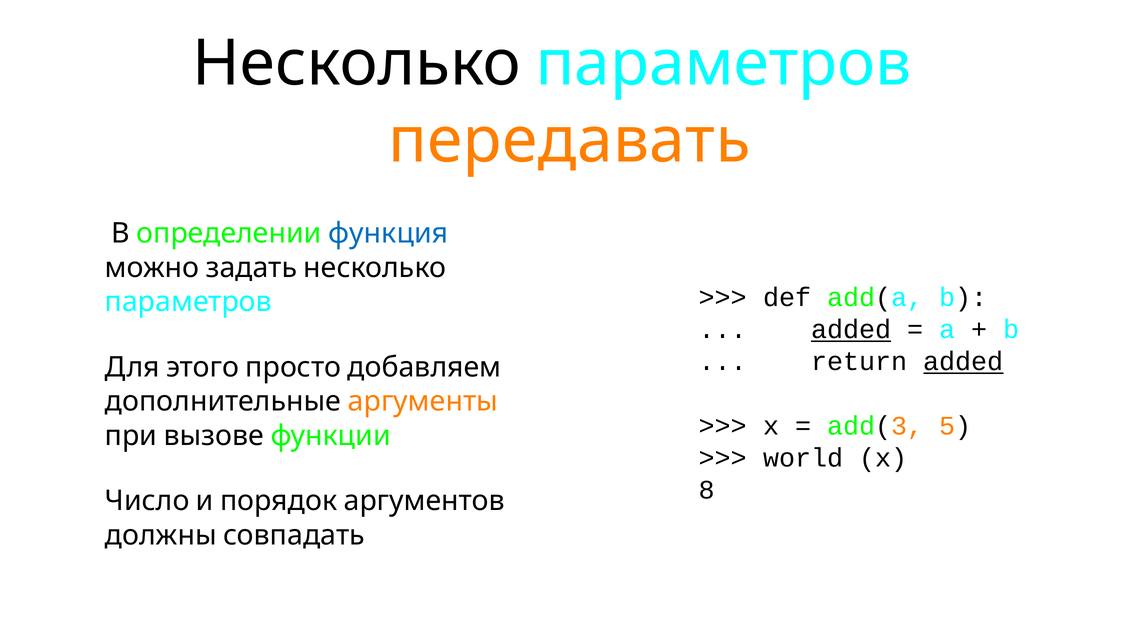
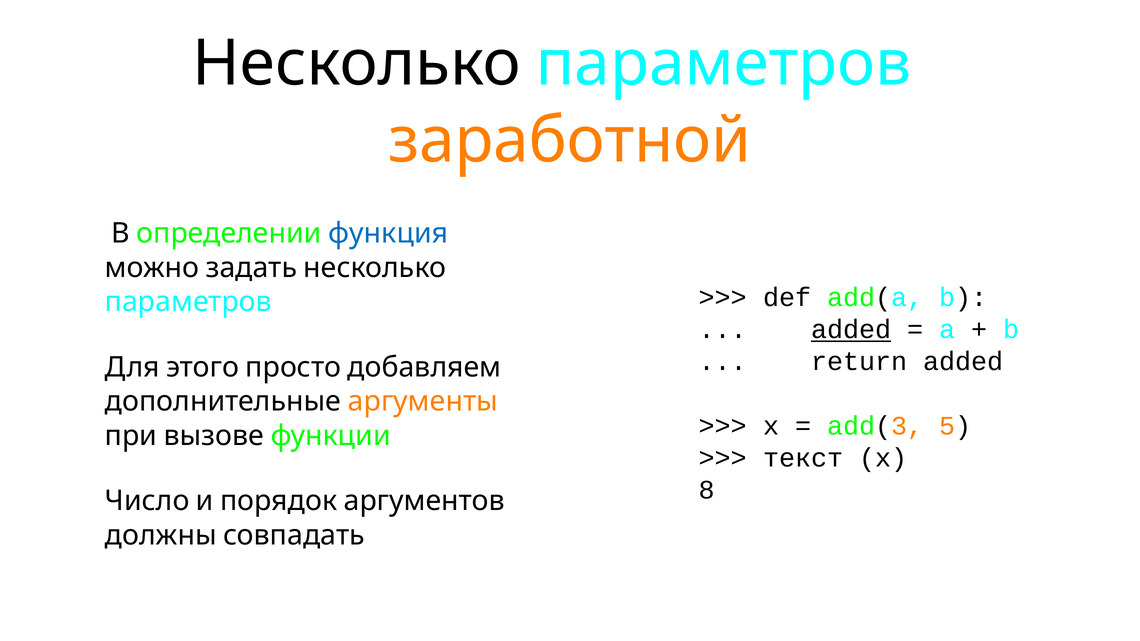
передавать: передавать -> заработной
added at (963, 362) underline: present -> none
world: world -> текст
